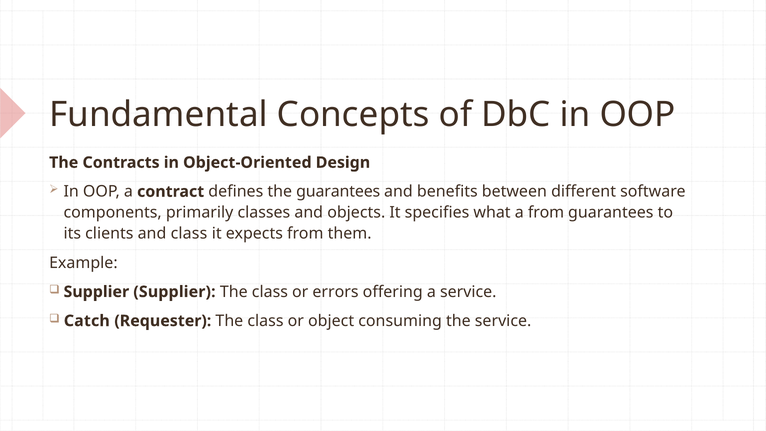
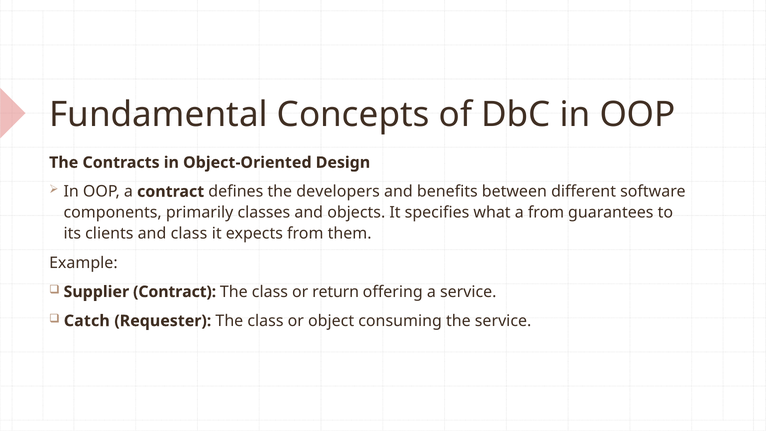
the guarantees: guarantees -> developers
Supplier Supplier: Supplier -> Contract
errors: errors -> return
